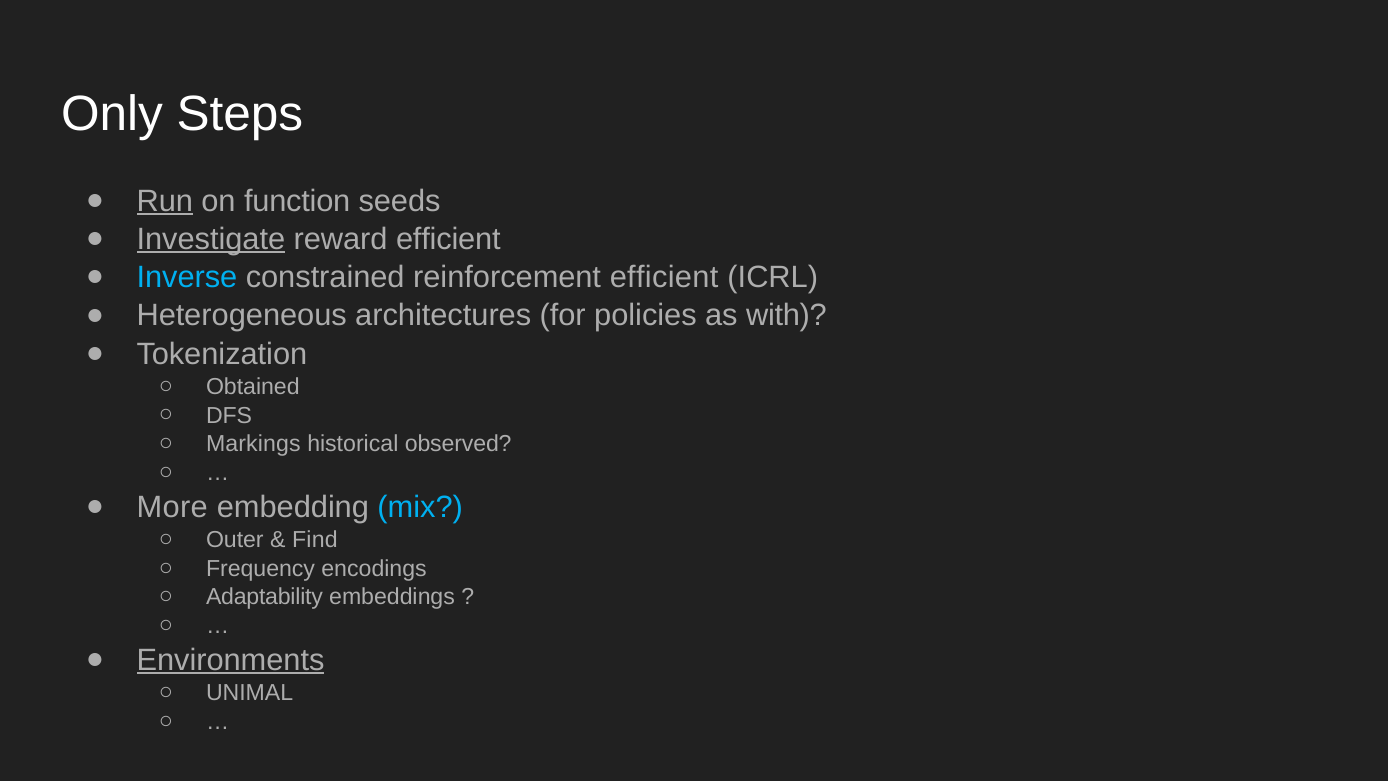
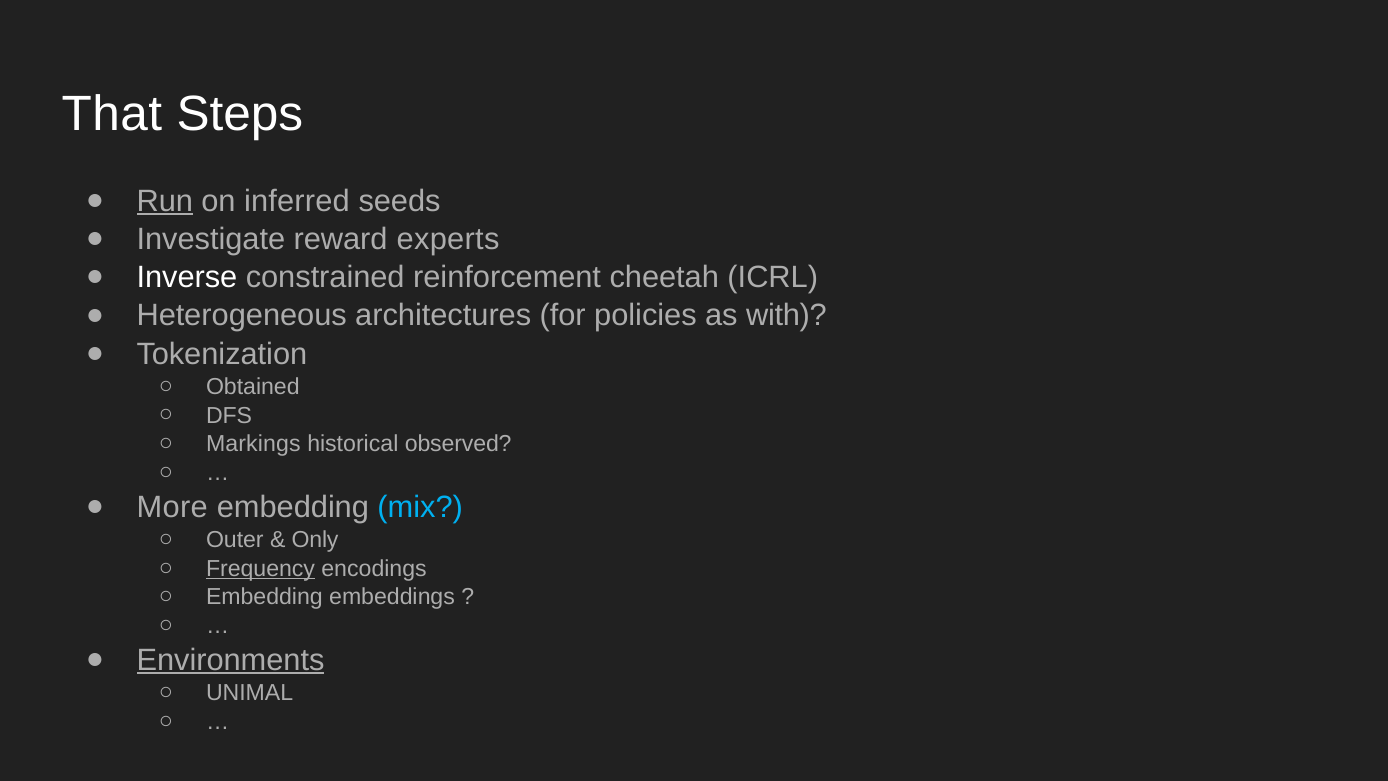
Only: Only -> That
function: function -> inferred
Investigate underline: present -> none
reward efficient: efficient -> experts
Inverse colour: light blue -> white
reinforcement efficient: efficient -> cheetah
Find: Find -> Only
Frequency underline: none -> present
Adaptability at (264, 597): Adaptability -> Embedding
